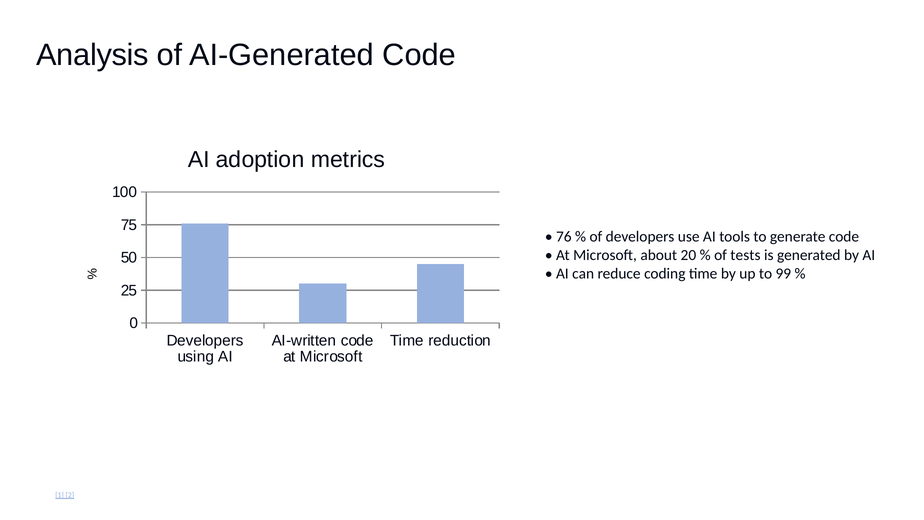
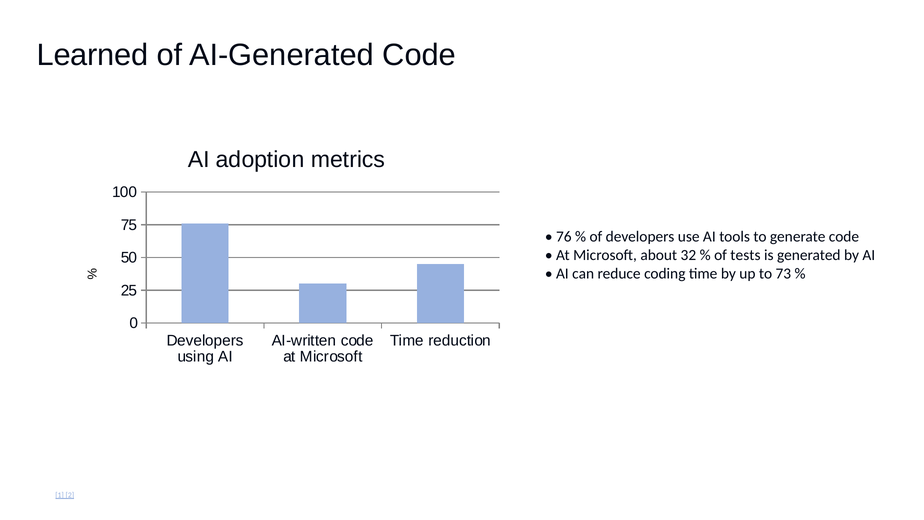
Analysis: Analysis -> Learned
20: 20 -> 32
99: 99 -> 73
